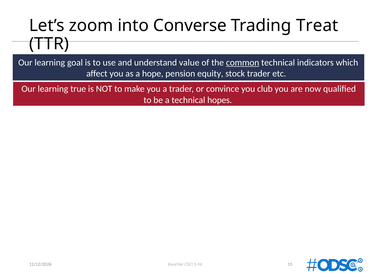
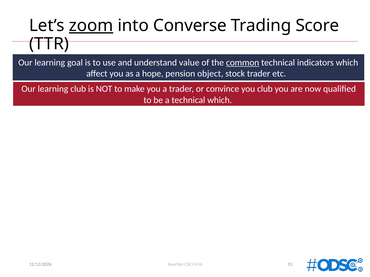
zoom underline: none -> present
Treat: Treat -> Score
equity: equity -> object
learning true: true -> club
technical hopes: hopes -> which
